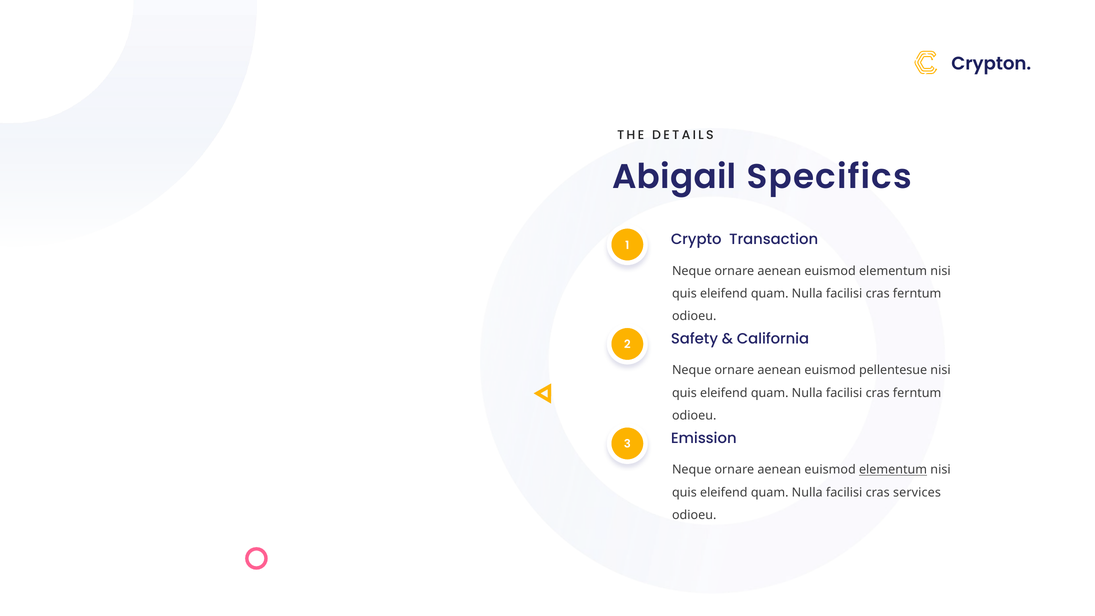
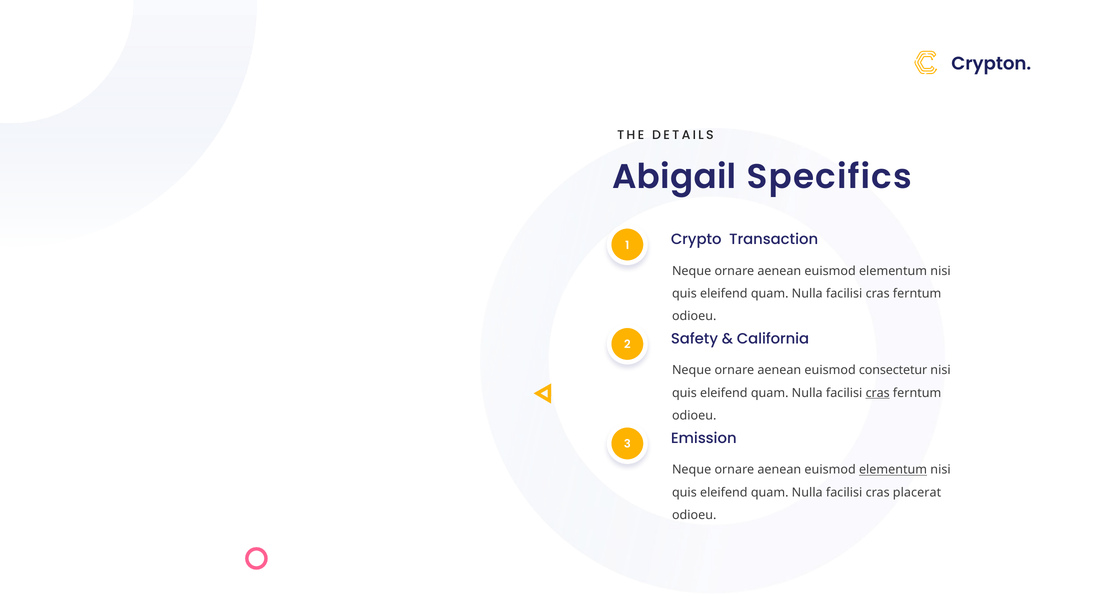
pellentesue: pellentesue -> consectetur
cras at (878, 393) underline: none -> present
services: services -> placerat
